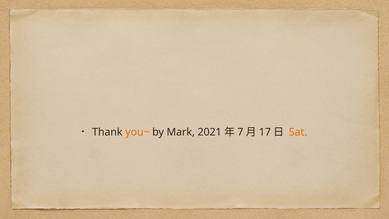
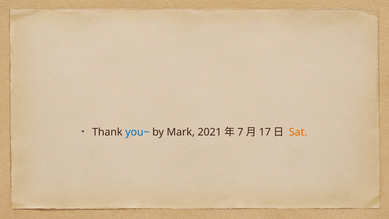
you~ colour: orange -> blue
